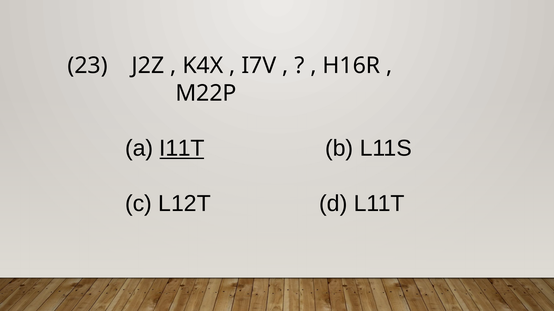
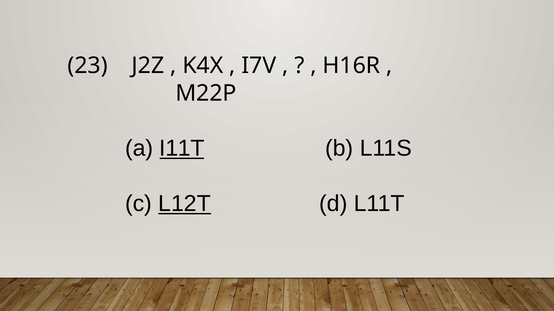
L12T underline: none -> present
